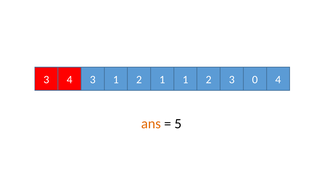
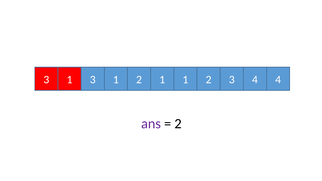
4 at (70, 80): 4 -> 1
3 0: 0 -> 4
ans colour: orange -> purple
5 at (178, 124): 5 -> 2
